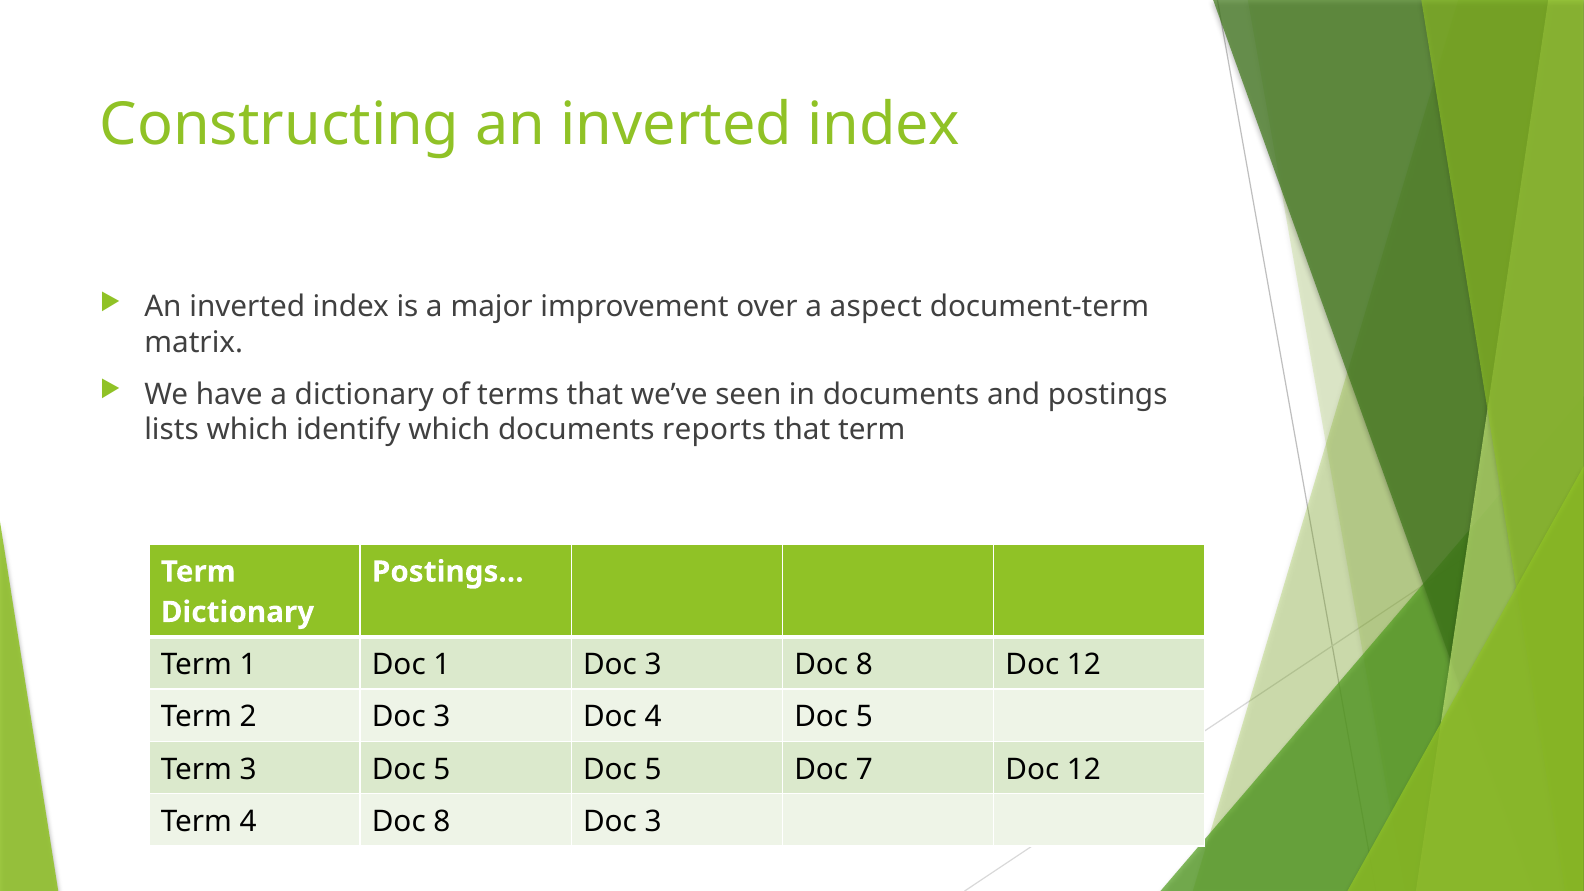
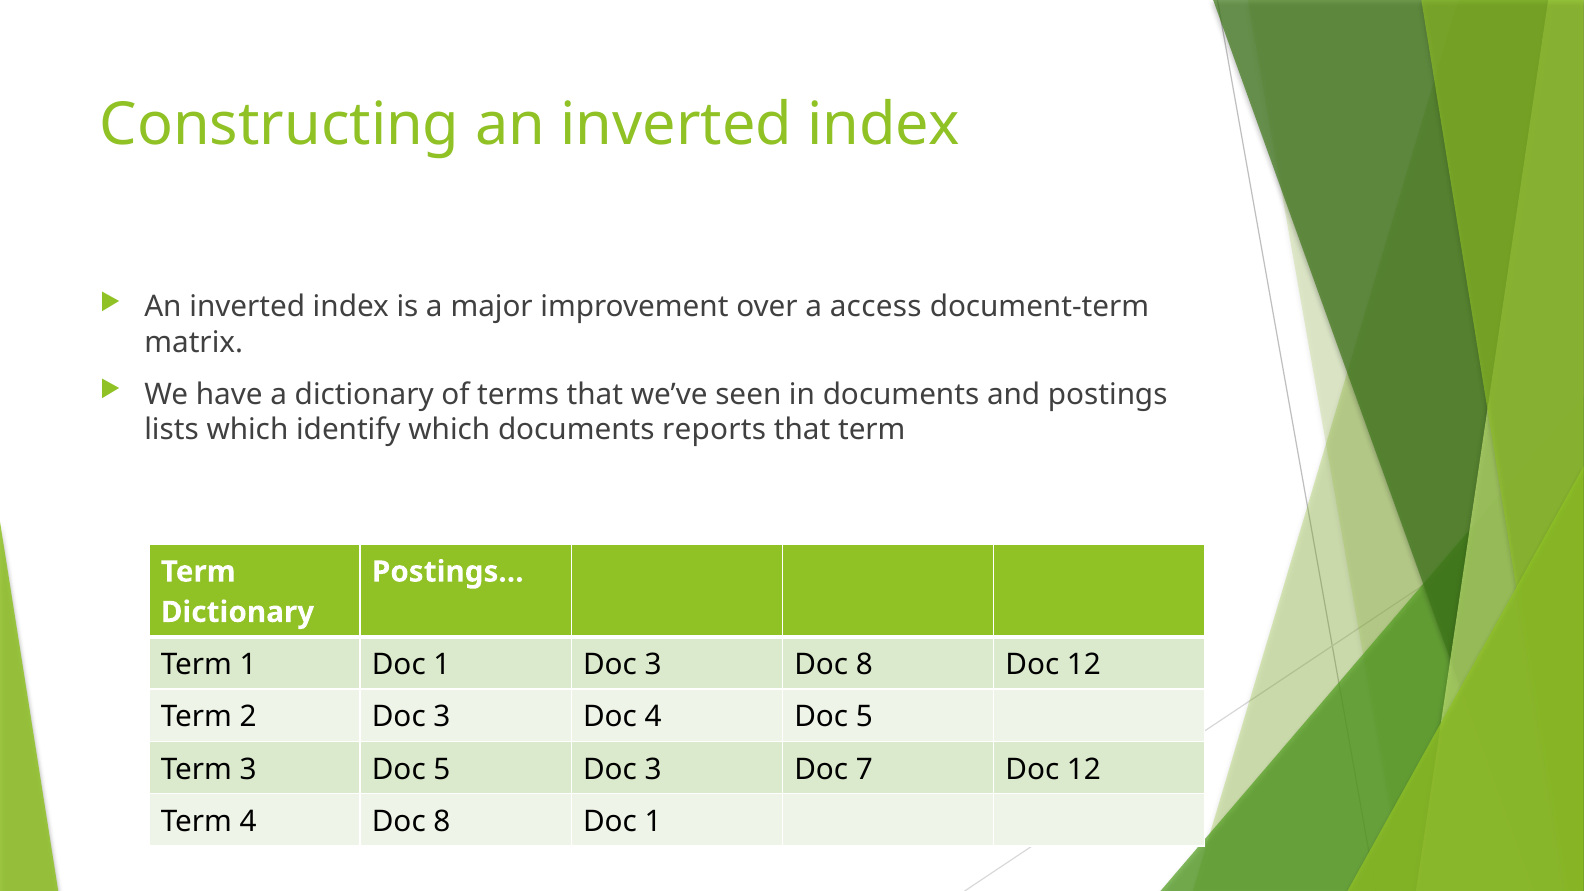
aspect: aspect -> access
5 Doc 5: 5 -> 3
8 Doc 3: 3 -> 1
